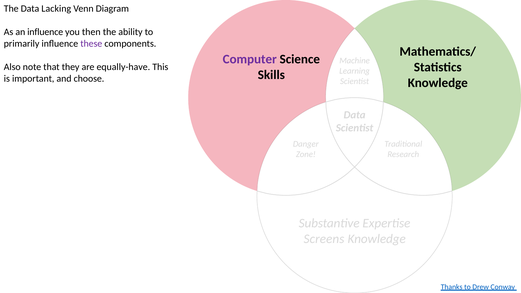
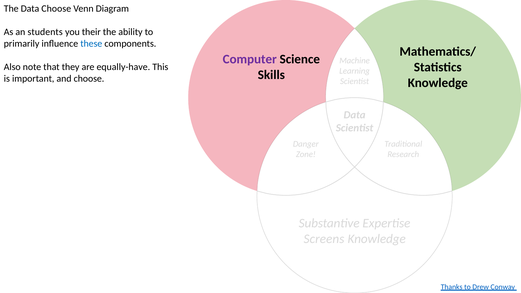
Data Lacking: Lacking -> Choose
an influence: influence -> students
then: then -> their
these colour: purple -> blue
